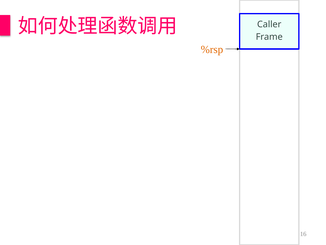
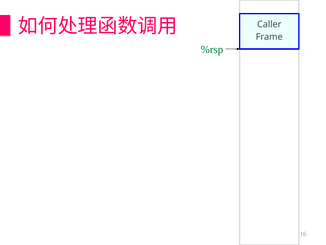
%rsp colour: orange -> green
